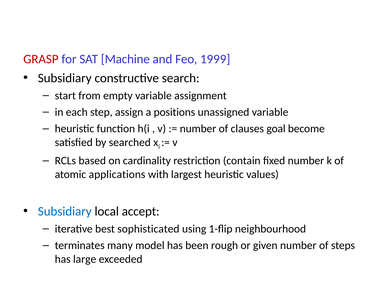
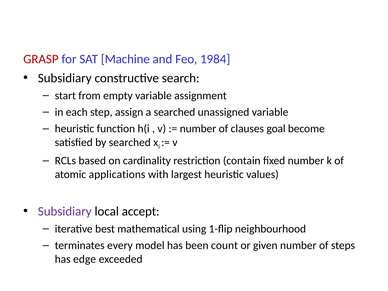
1999: 1999 -> 1984
a positions: positions -> searched
Subsidiary at (65, 211) colour: blue -> purple
sophisticated: sophisticated -> mathematical
many: many -> every
rough: rough -> count
large: large -> edge
